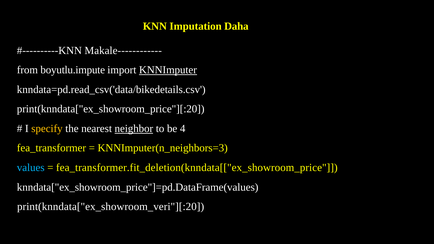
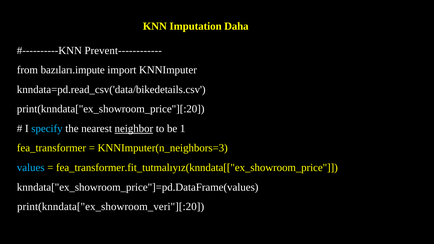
Makale------------: Makale------------ -> Prevent------------
boyutlu.impute: boyutlu.impute -> bazıları.impute
KNNImputer underline: present -> none
specify colour: yellow -> light blue
4: 4 -> 1
fea_transformer.fit_deletion(knndata[["ex_showroom_price: fea_transformer.fit_deletion(knndata[["ex_showroom_price -> fea_transformer.fit_tutmalıyız(knndata[["ex_showroom_price
